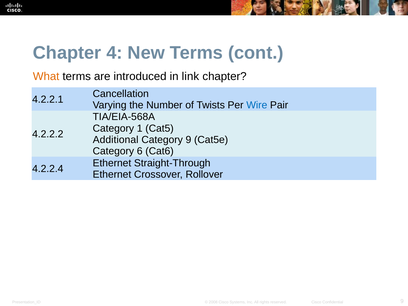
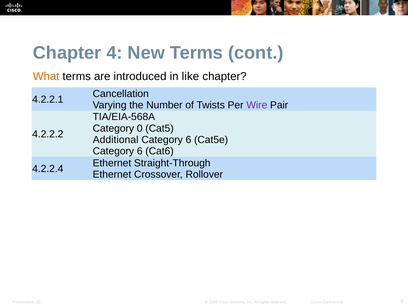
link: link -> like
Wire colour: blue -> purple
1: 1 -> 0
9 at (188, 140): 9 -> 6
